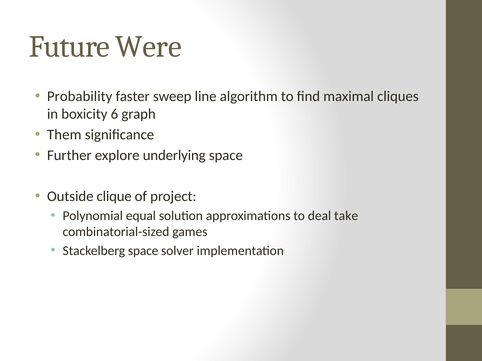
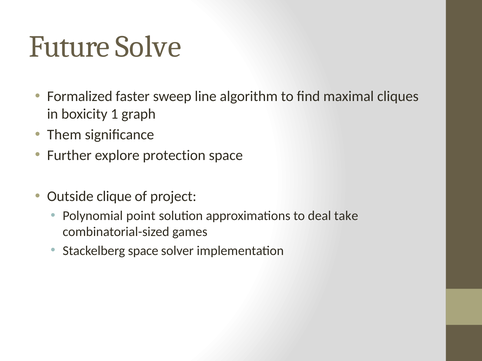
Were: Were -> Solve
Probability: Probability -> Formalized
6: 6 -> 1
underlying: underlying -> protection
equal: equal -> point
